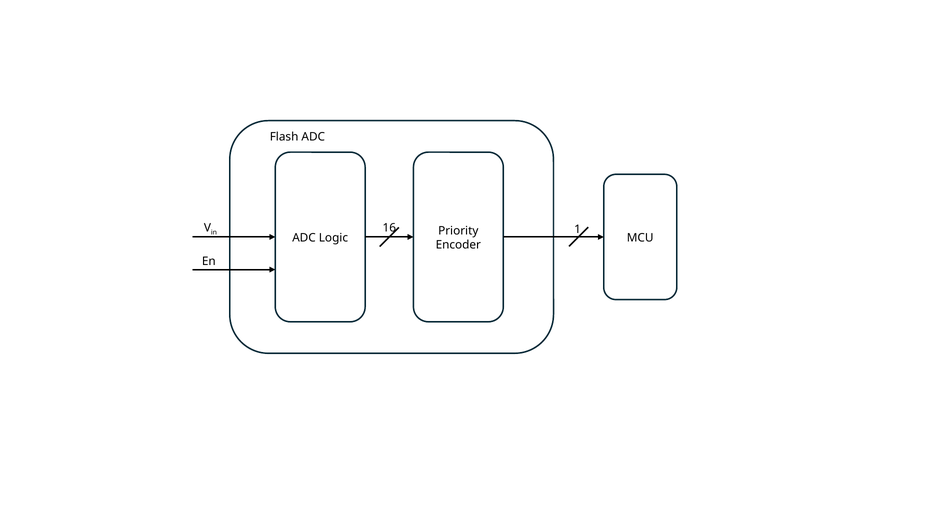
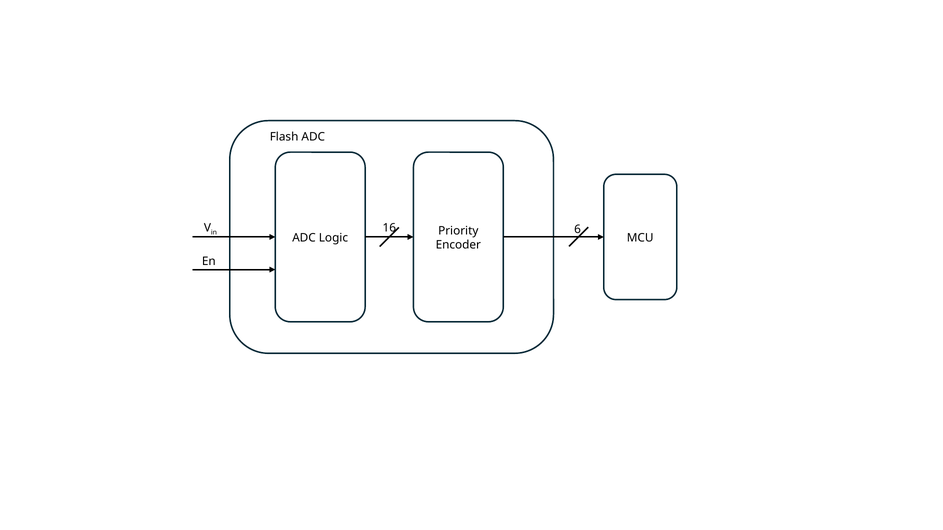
1: 1 -> 6
